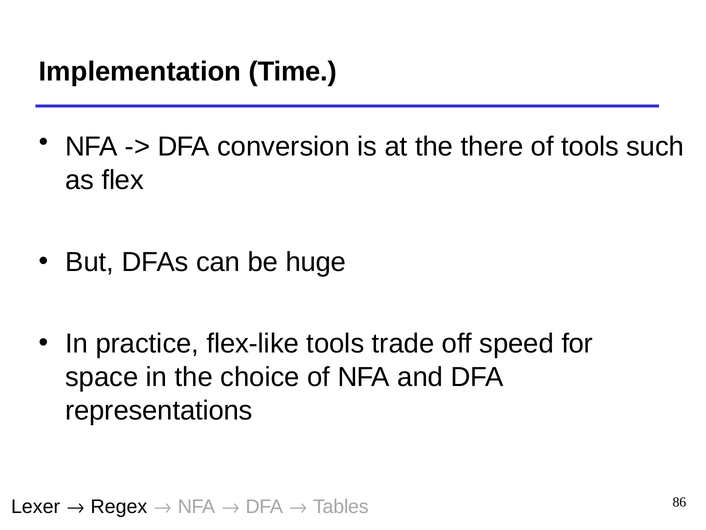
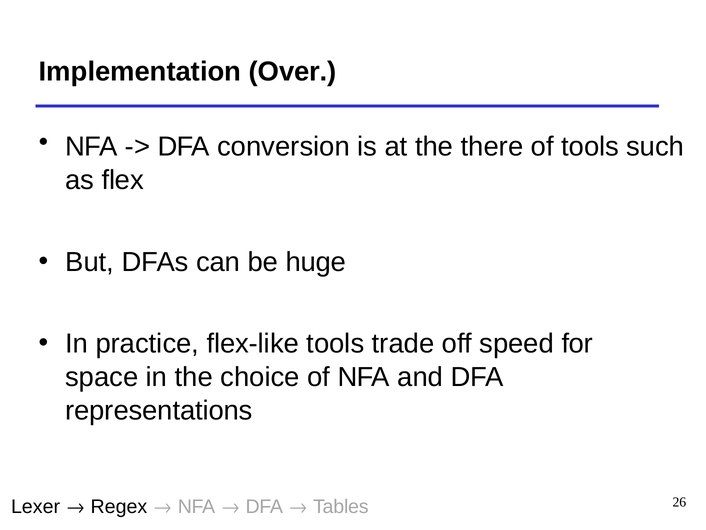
Time: Time -> Over
86: 86 -> 26
